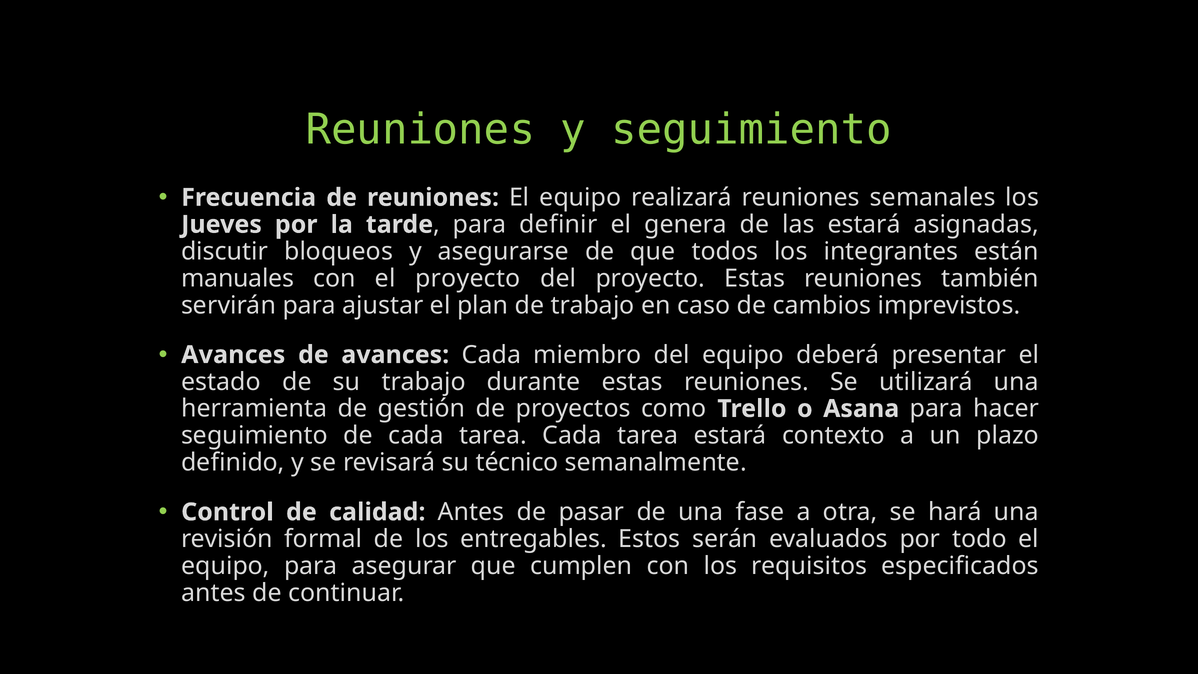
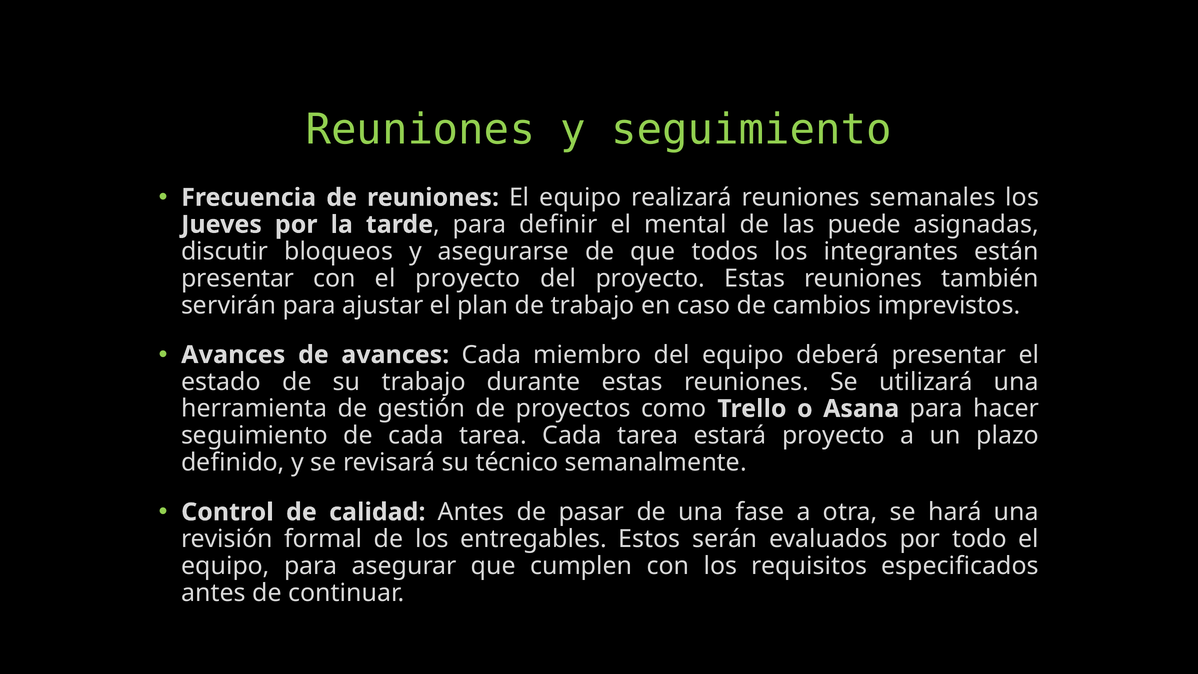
genera: genera -> mental
las estará: estará -> puede
manuales at (238, 278): manuales -> presentar
estará contexto: contexto -> proyecto
